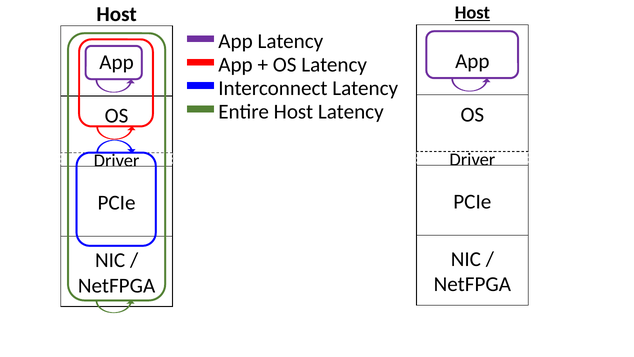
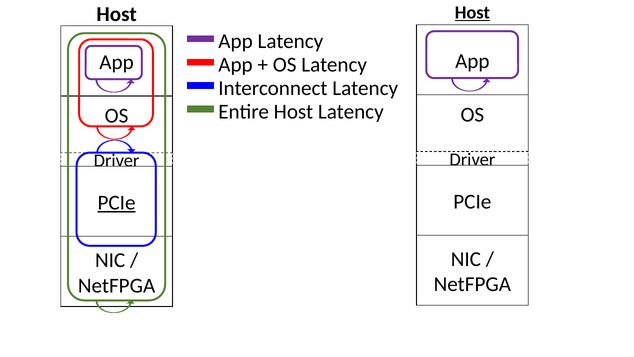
PCIe at (117, 203) underline: none -> present
